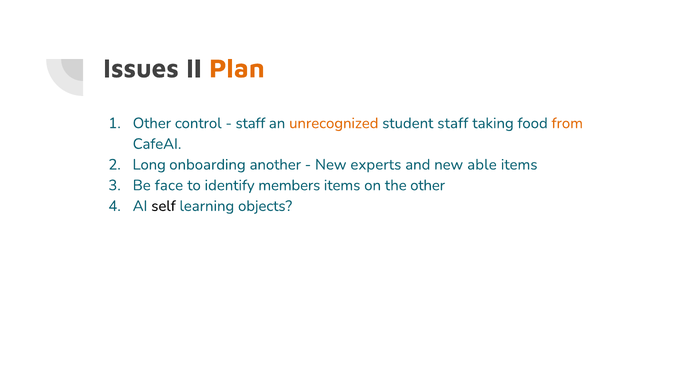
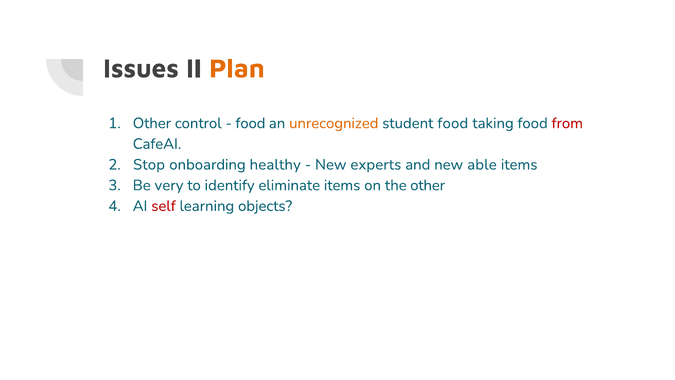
staff at (250, 123): staff -> food
student staff: staff -> food
from colour: orange -> red
Long: Long -> Stop
another: another -> healthy
face: face -> very
members: members -> eliminate
self colour: black -> red
